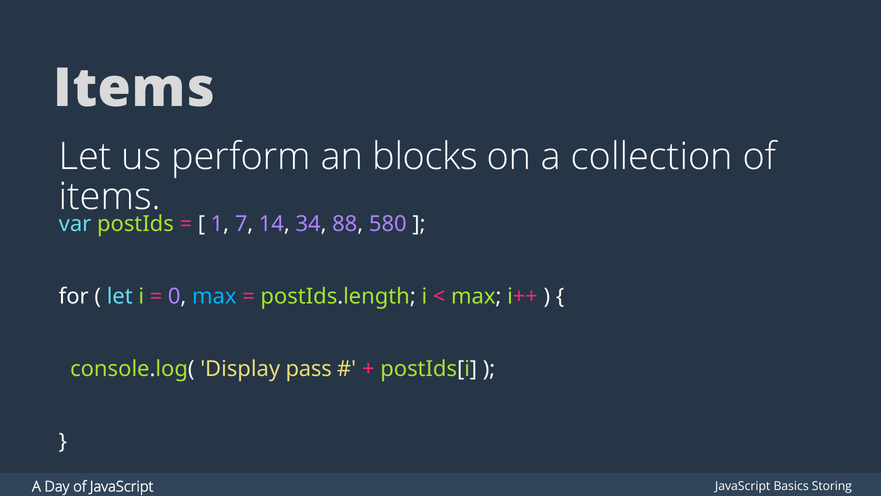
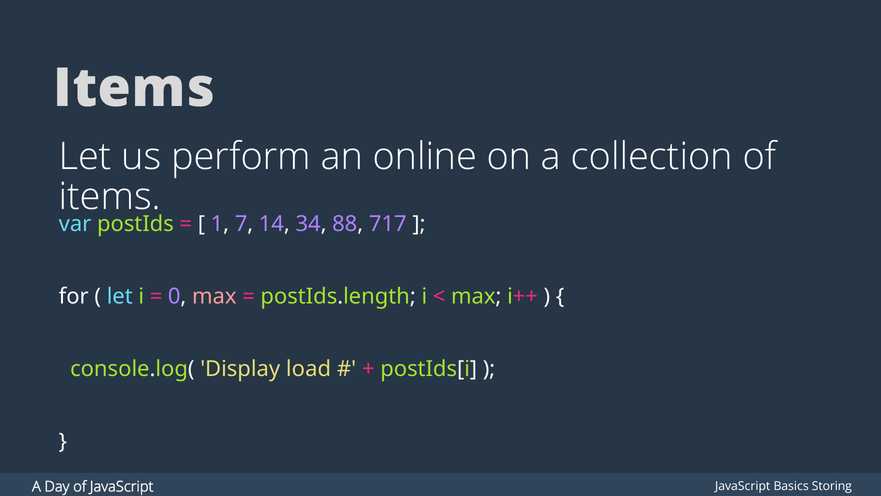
blocks: blocks -> online
580: 580 -> 717
max at (214, 296) colour: light blue -> pink
pass: pass -> load
